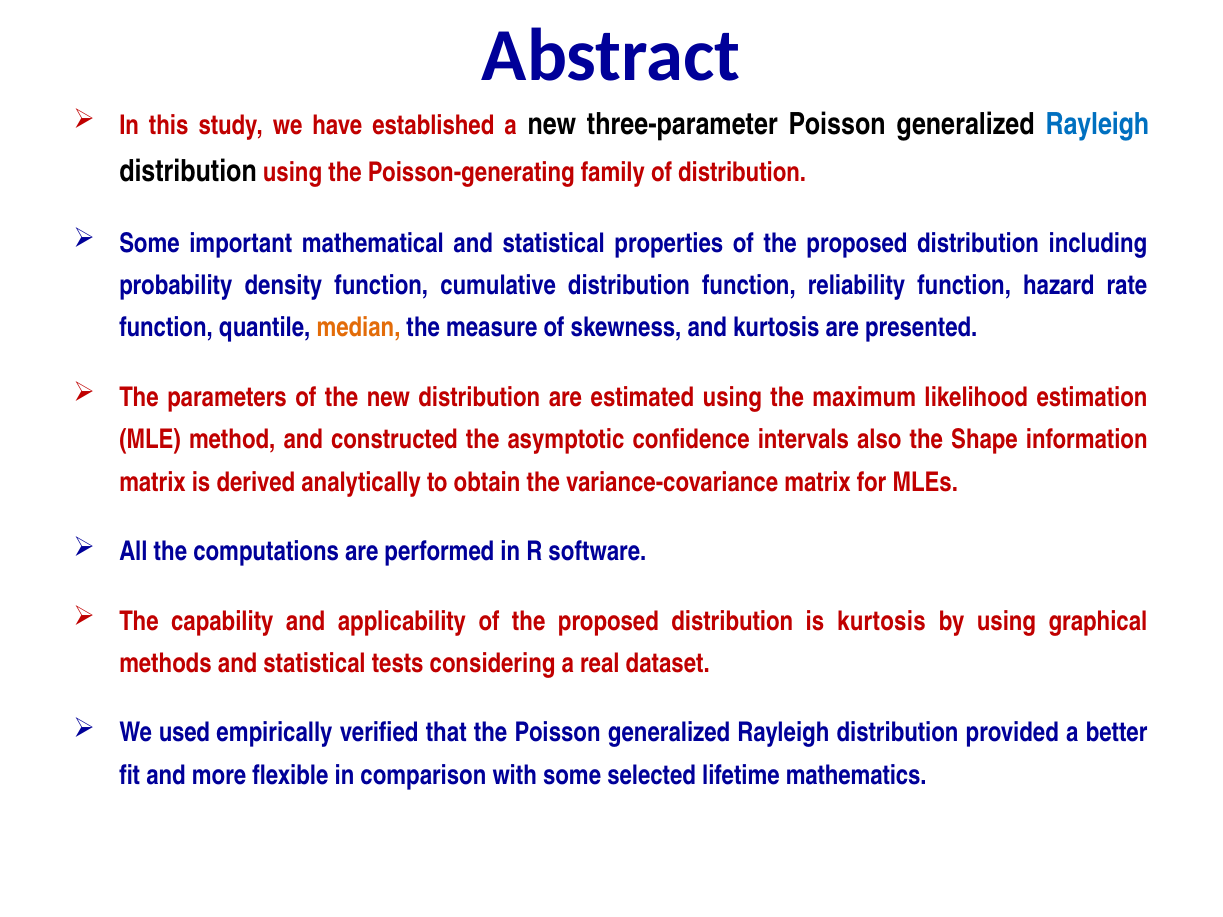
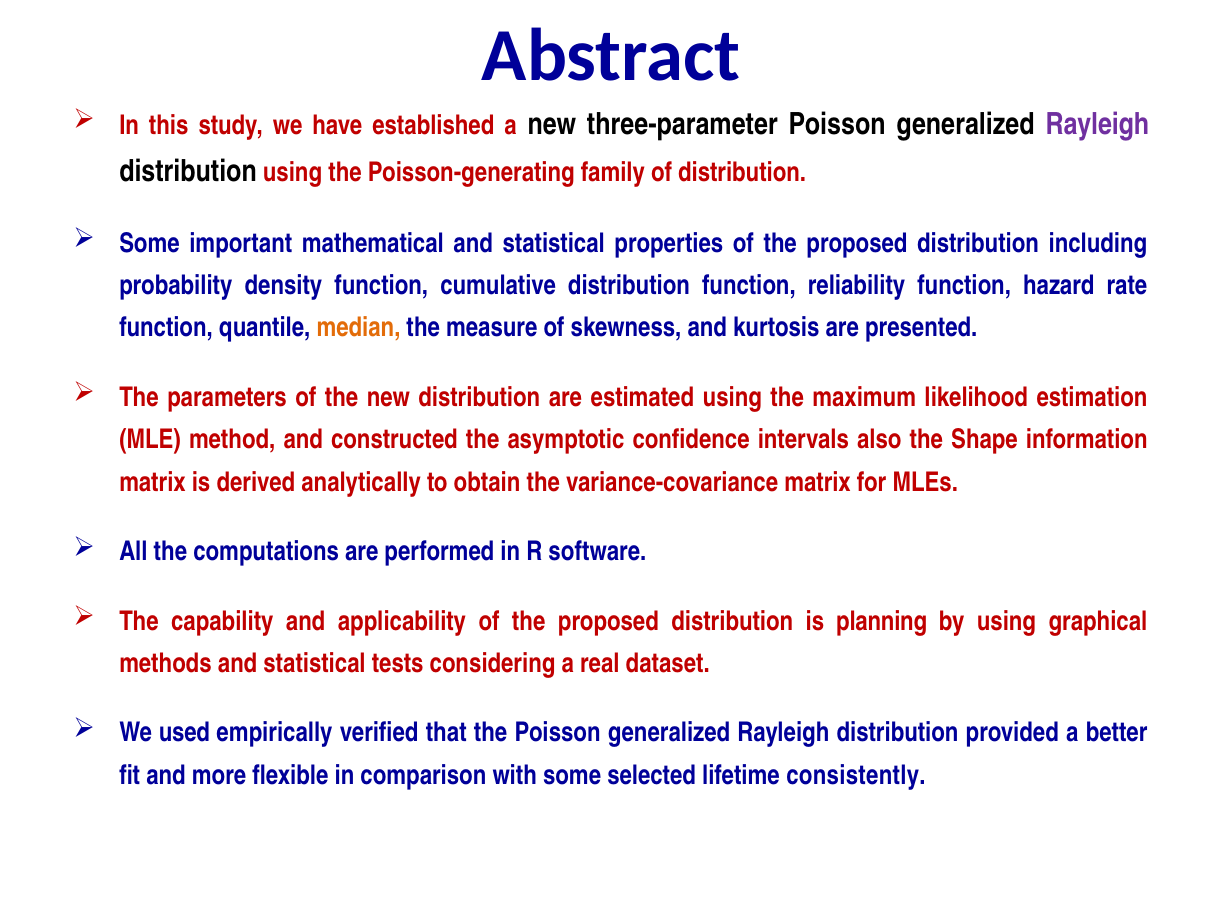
Rayleigh at (1097, 124) colour: blue -> purple
is kurtosis: kurtosis -> planning
mathematics: mathematics -> consistently
